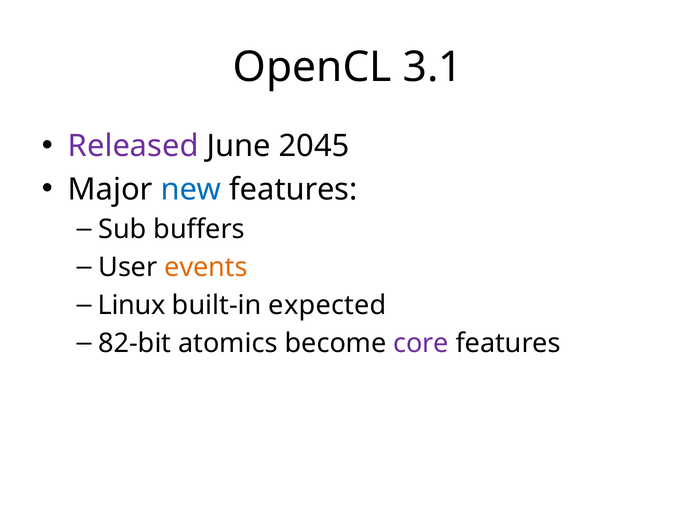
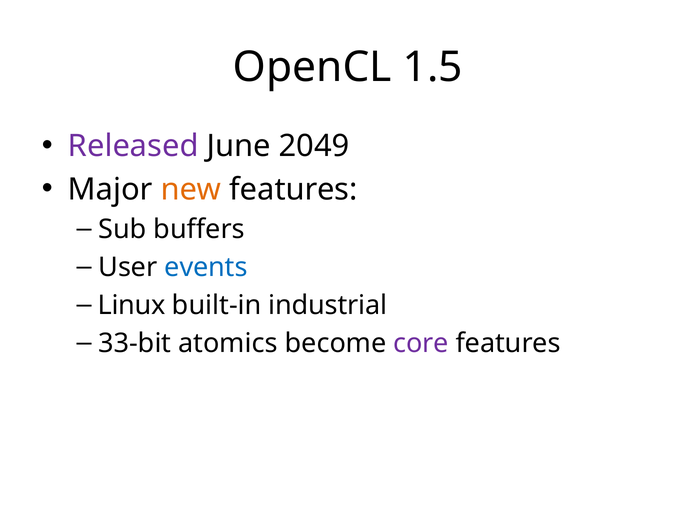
3.1: 3.1 -> 1.5
2045: 2045 -> 2049
new colour: blue -> orange
events colour: orange -> blue
expected: expected -> industrial
82-bit: 82-bit -> 33-bit
